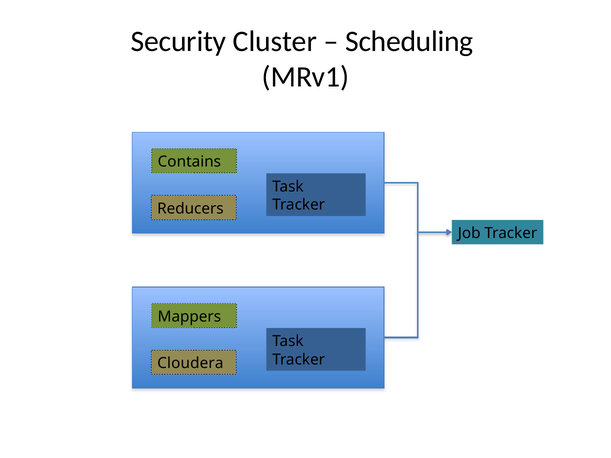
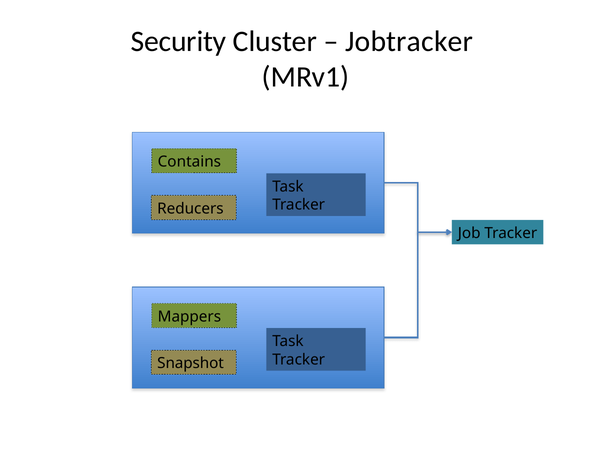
Scheduling: Scheduling -> Jobtracker
Cloudera: Cloudera -> Snapshot
